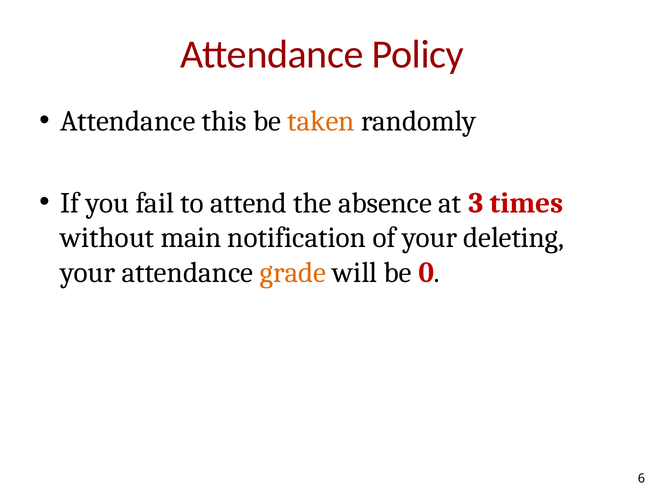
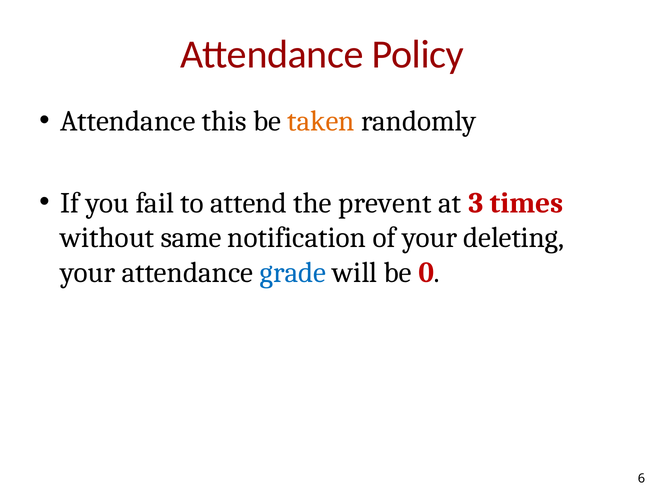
absence: absence -> prevent
main: main -> same
grade colour: orange -> blue
